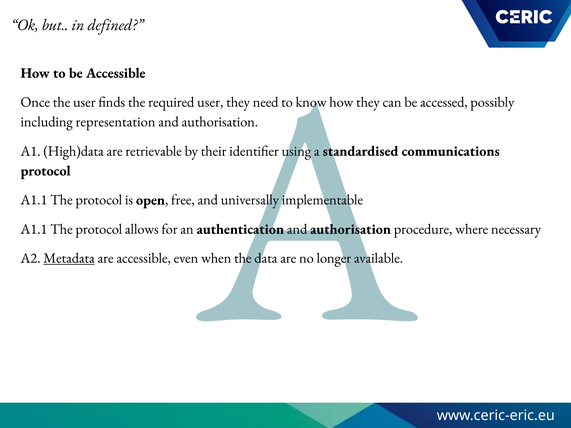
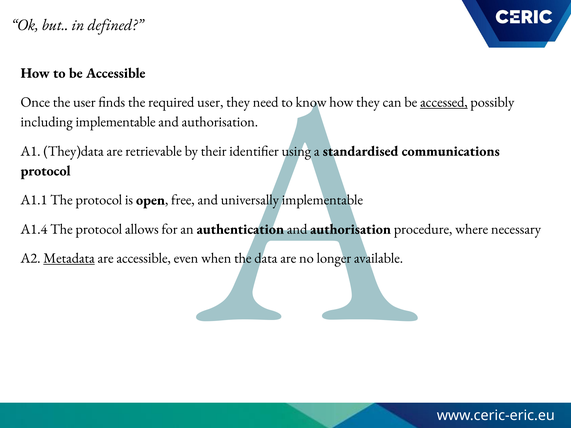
accessed underline: none -> present
including representation: representation -> implementable
High)data: High)data -> They)data
A1.1 at (34, 229): A1.1 -> A1.4
